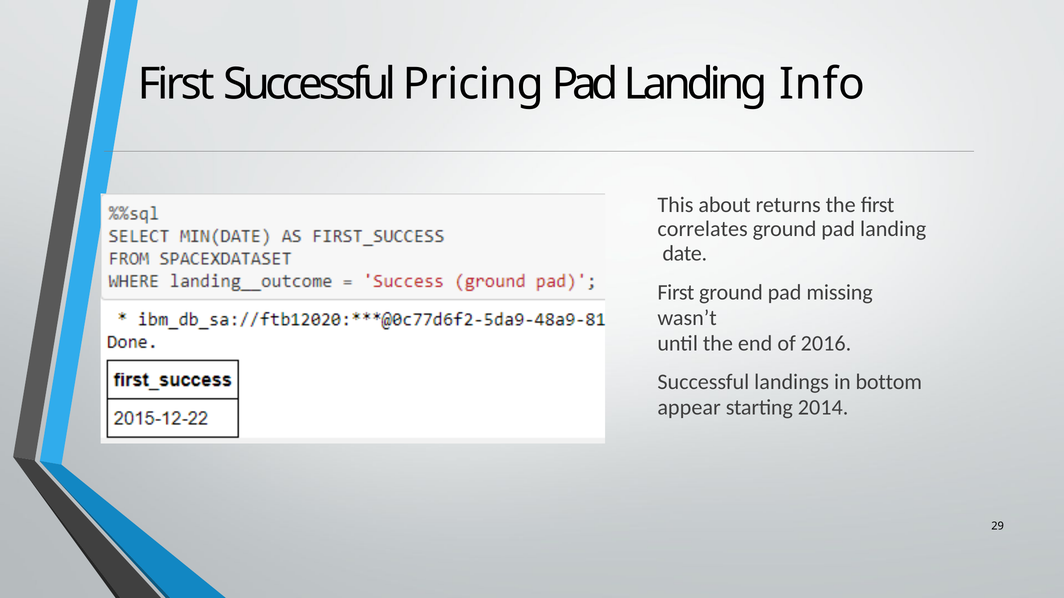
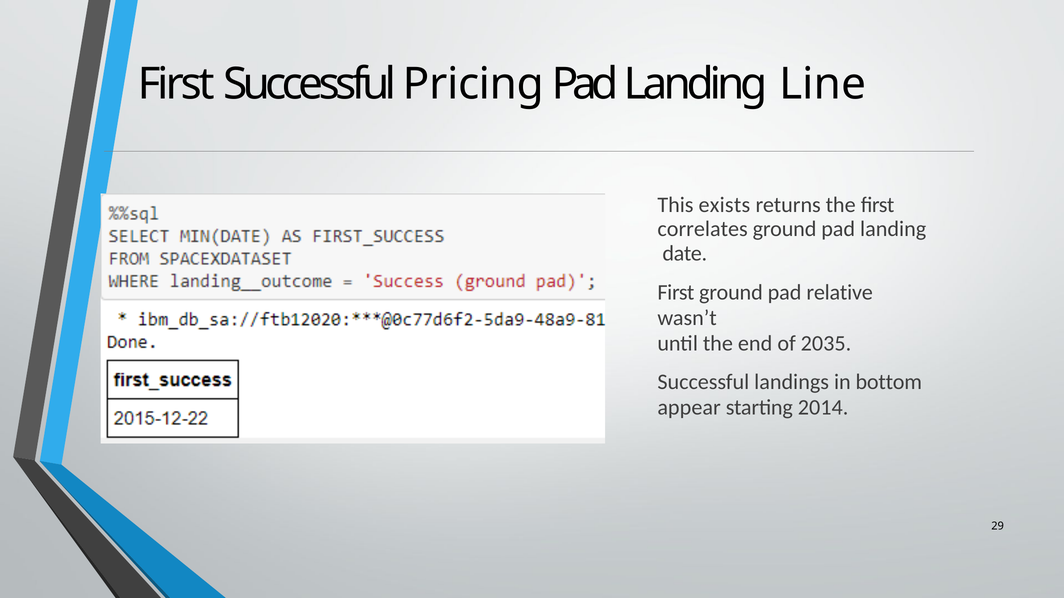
Info: Info -> Line
about: about -> exists
missing: missing -> relative
2016: 2016 -> 2035
